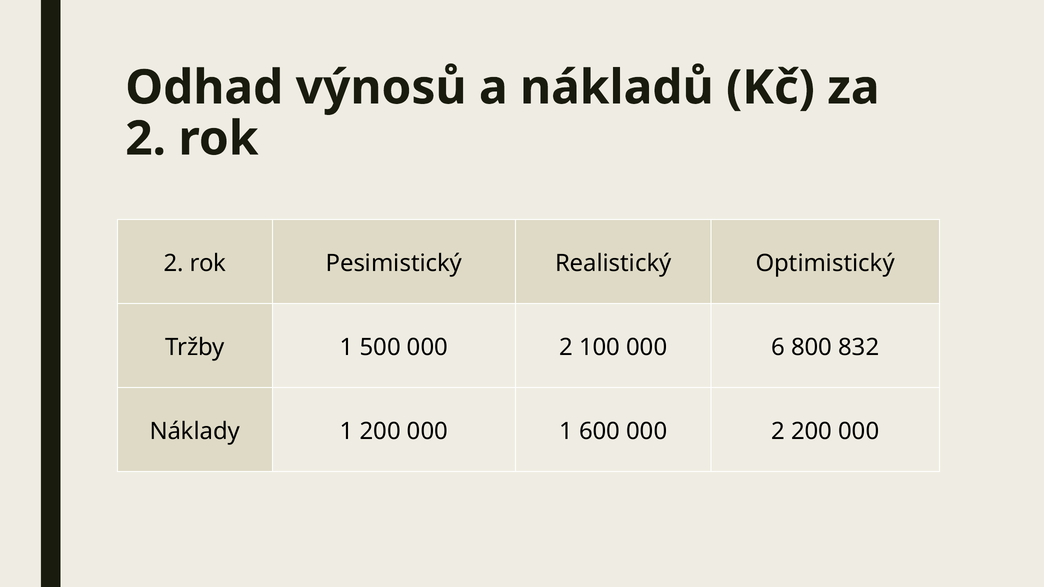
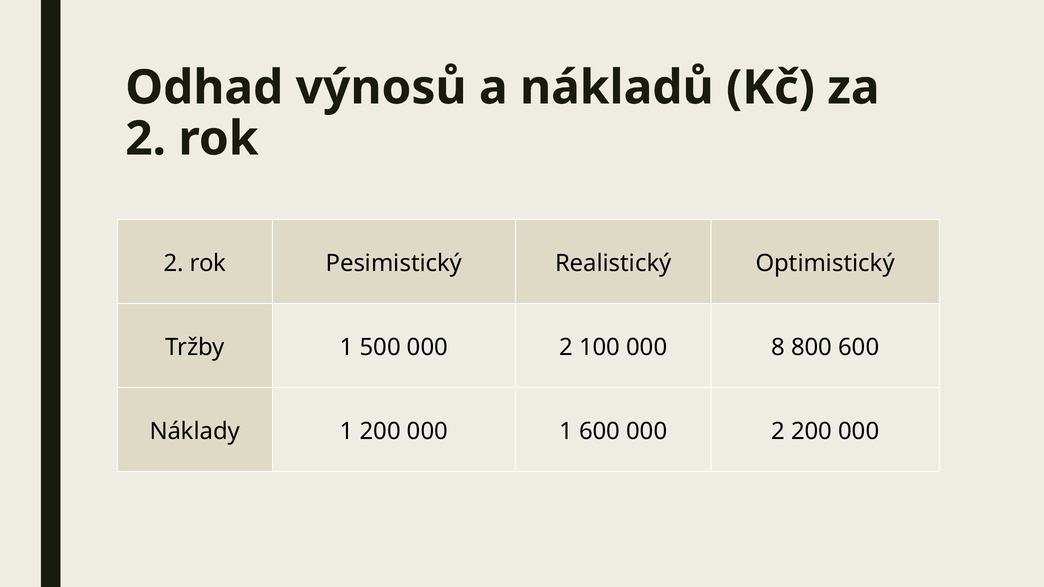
6: 6 -> 8
800 832: 832 -> 600
